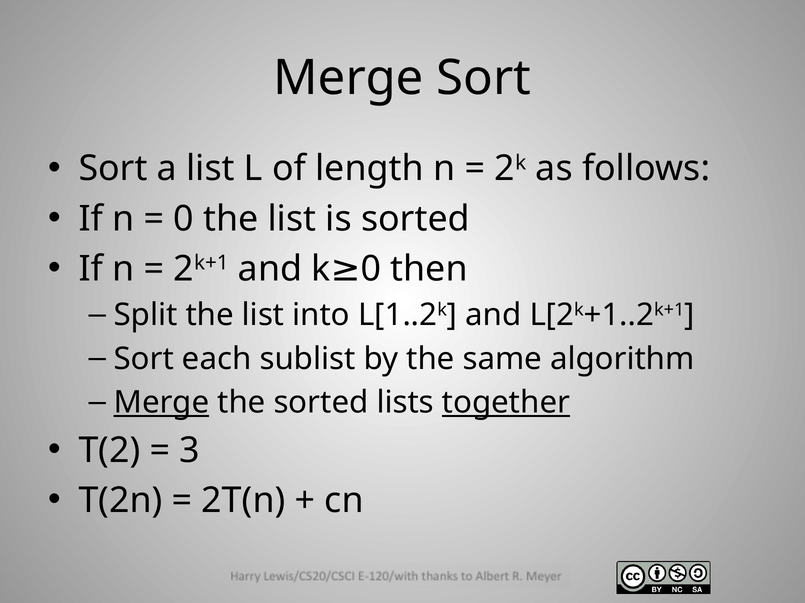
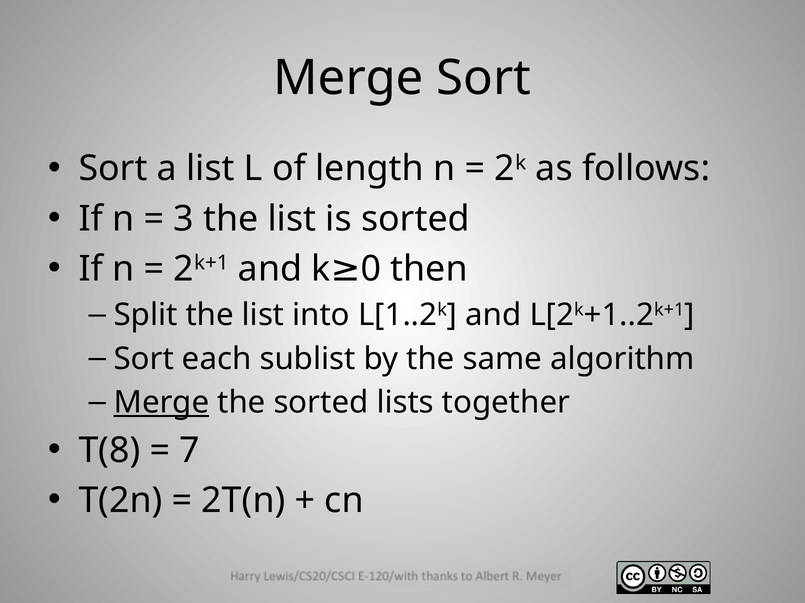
0 at (184, 219): 0 -> 3
together underline: present -> none
T(2: T(2 -> T(8
3: 3 -> 7
